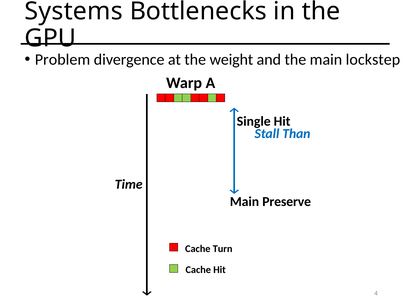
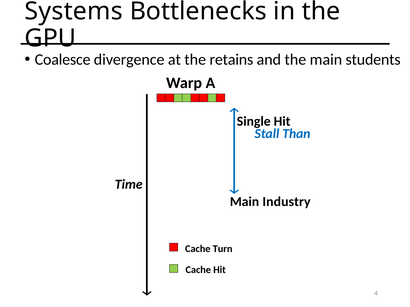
Problem: Problem -> Coalesce
weight: weight -> retains
lockstep: lockstep -> students
Preserve: Preserve -> Industry
